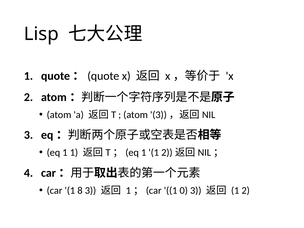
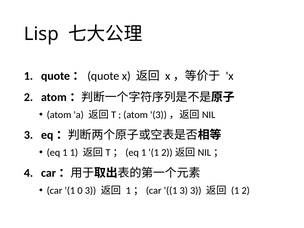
8: 8 -> 0
1 0: 0 -> 3
